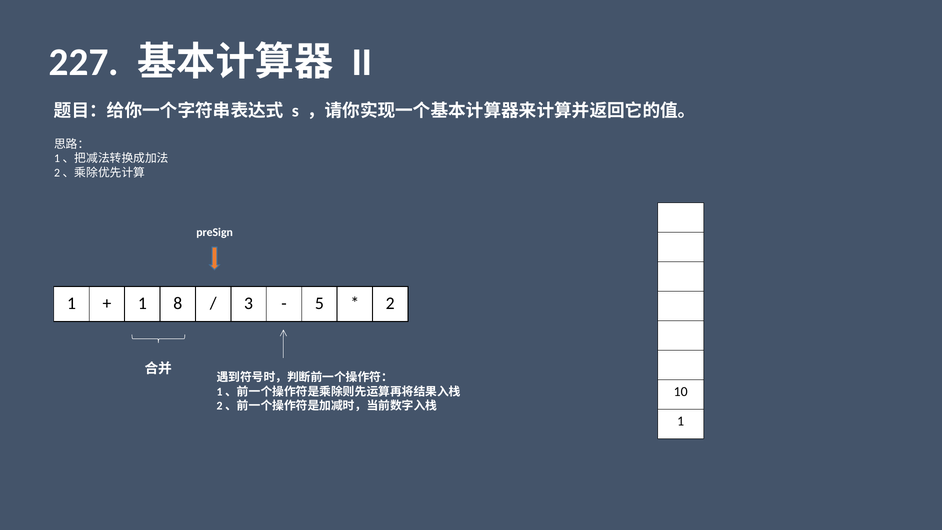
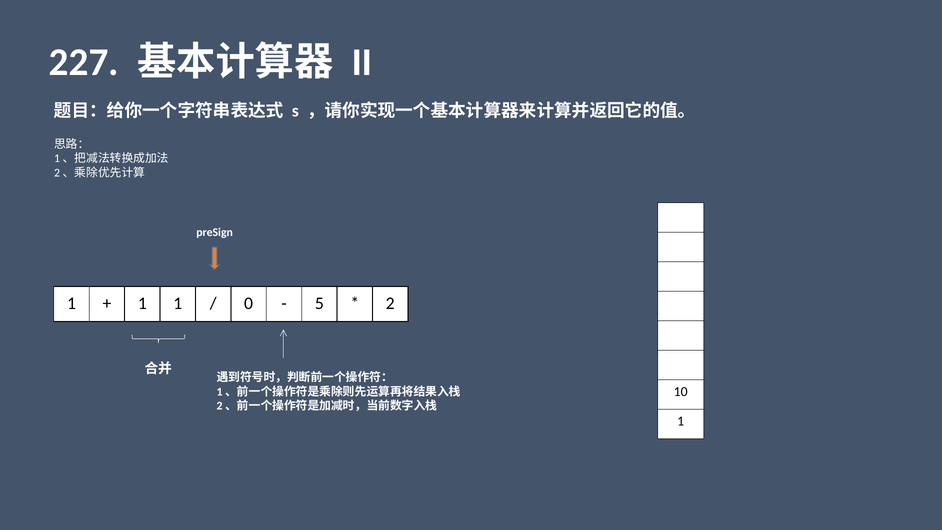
8 at (178, 303): 8 -> 1
3: 3 -> 0
